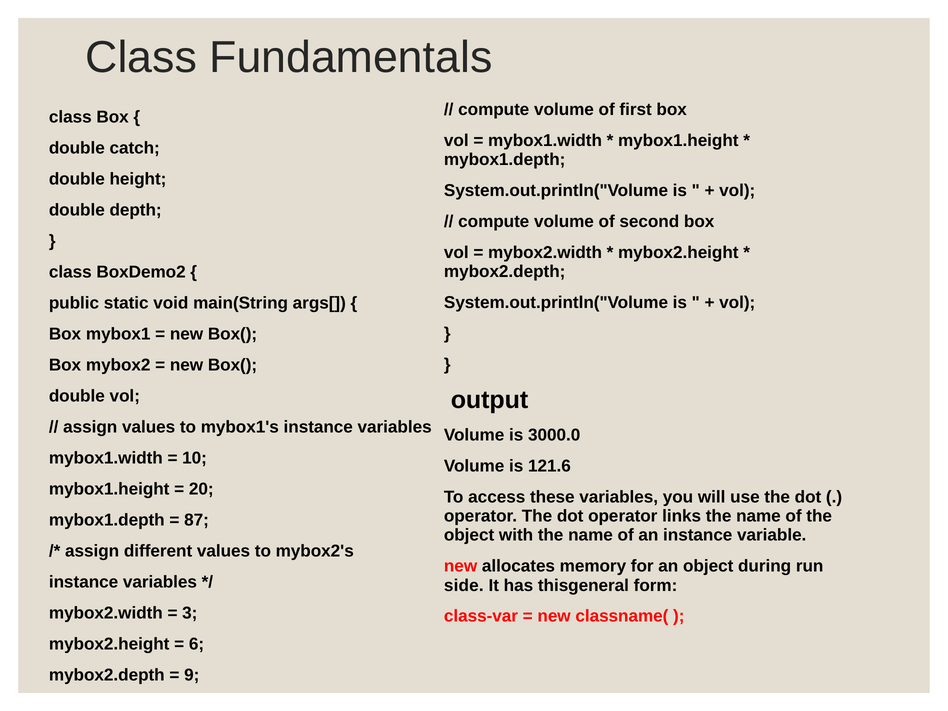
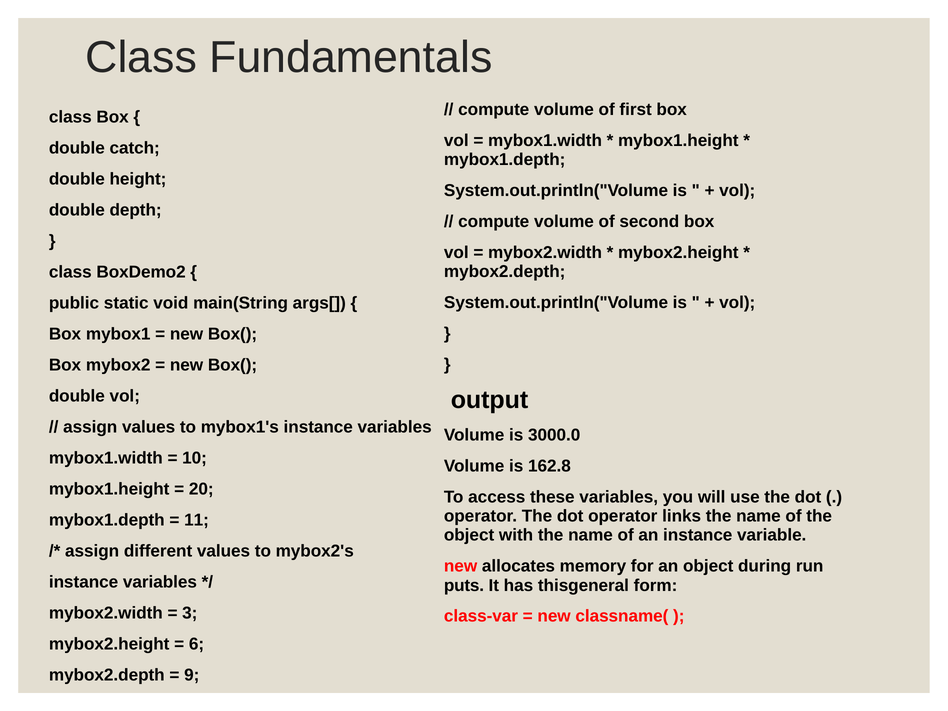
121.6: 121.6 -> 162.8
87: 87 -> 11
side: side -> puts
